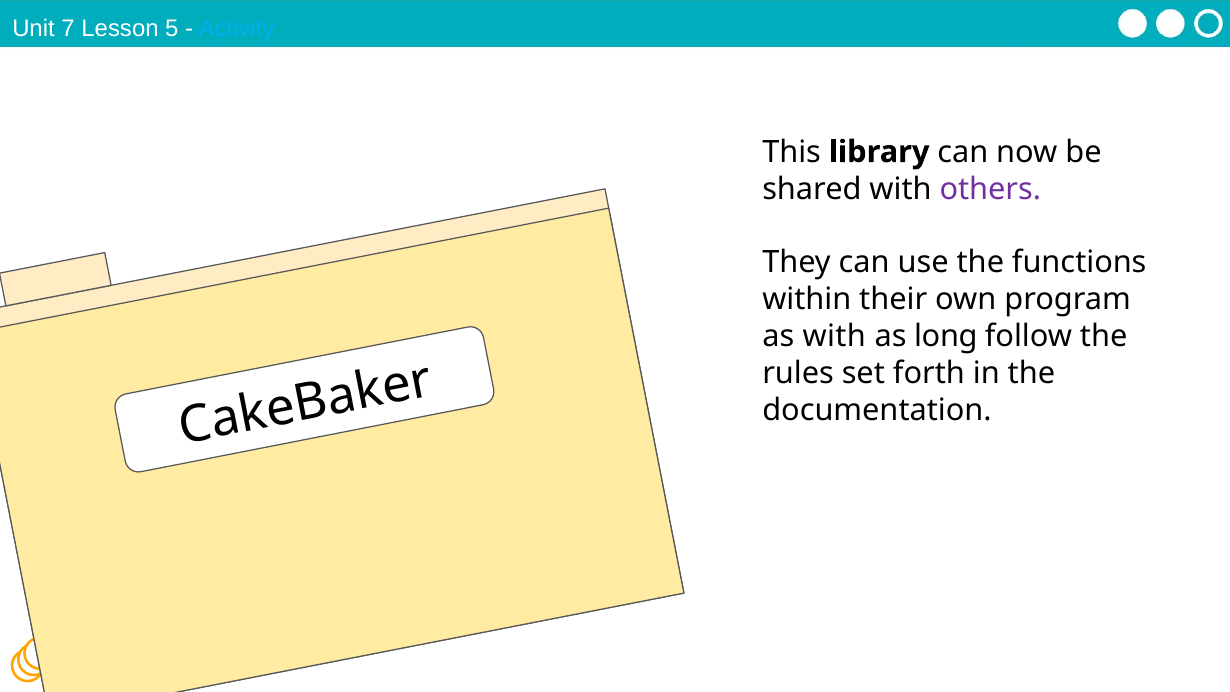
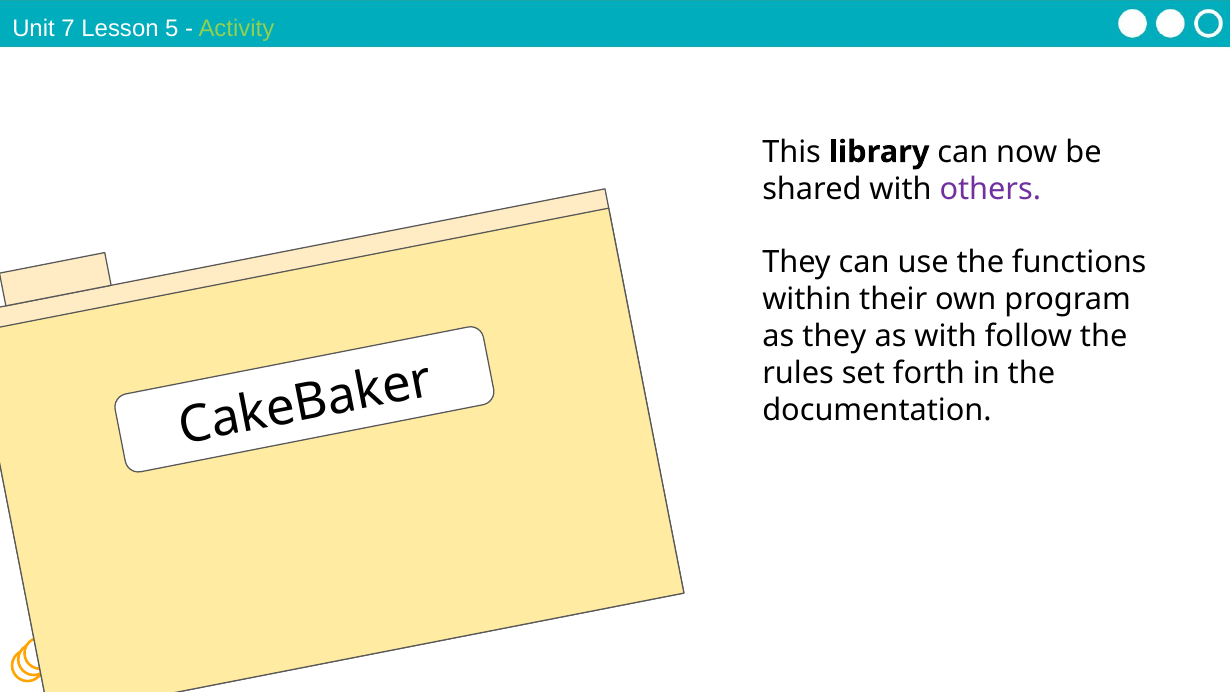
Activity colour: light blue -> light green
as with: with -> they
as long: long -> with
